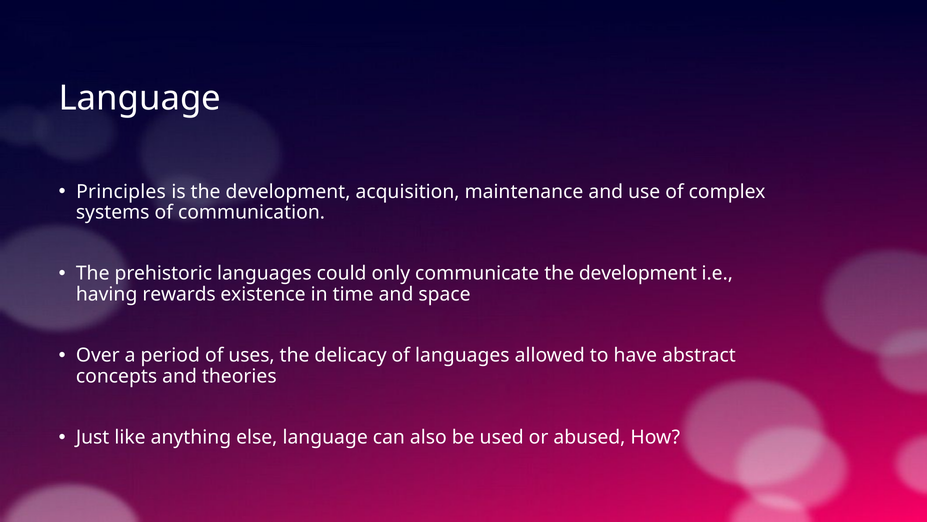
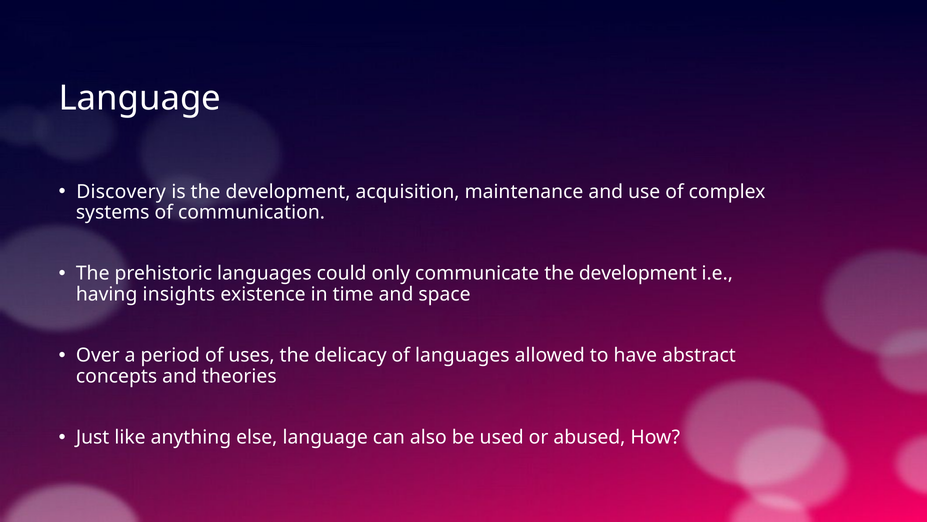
Principles: Principles -> Discovery
rewards: rewards -> insights
